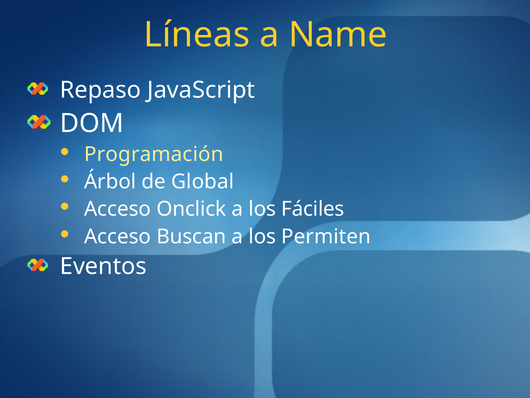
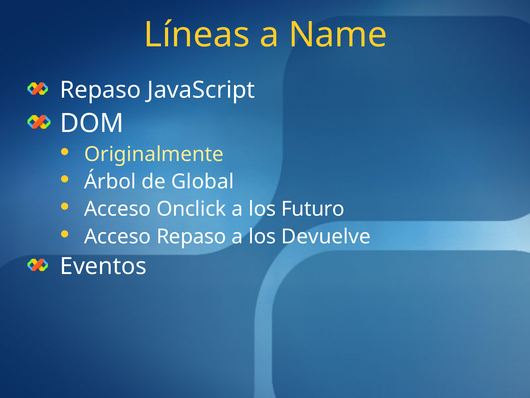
Programación: Programación -> Originalmente
Fáciles: Fáciles -> Futuro
Acceso Buscan: Buscan -> Repaso
Permiten: Permiten -> Devuelve
